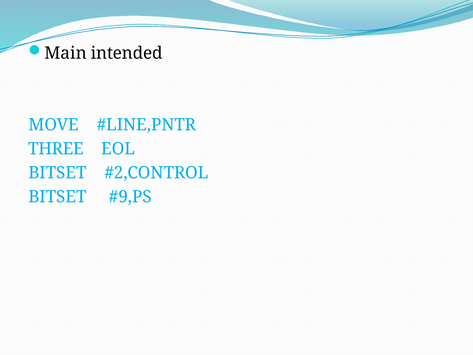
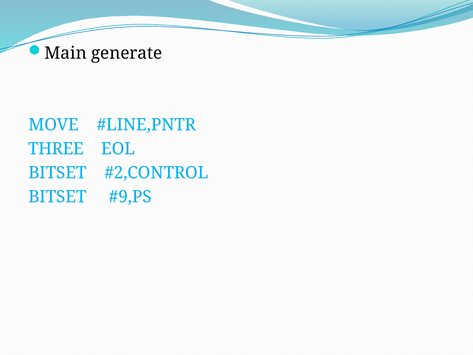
intended: intended -> generate
